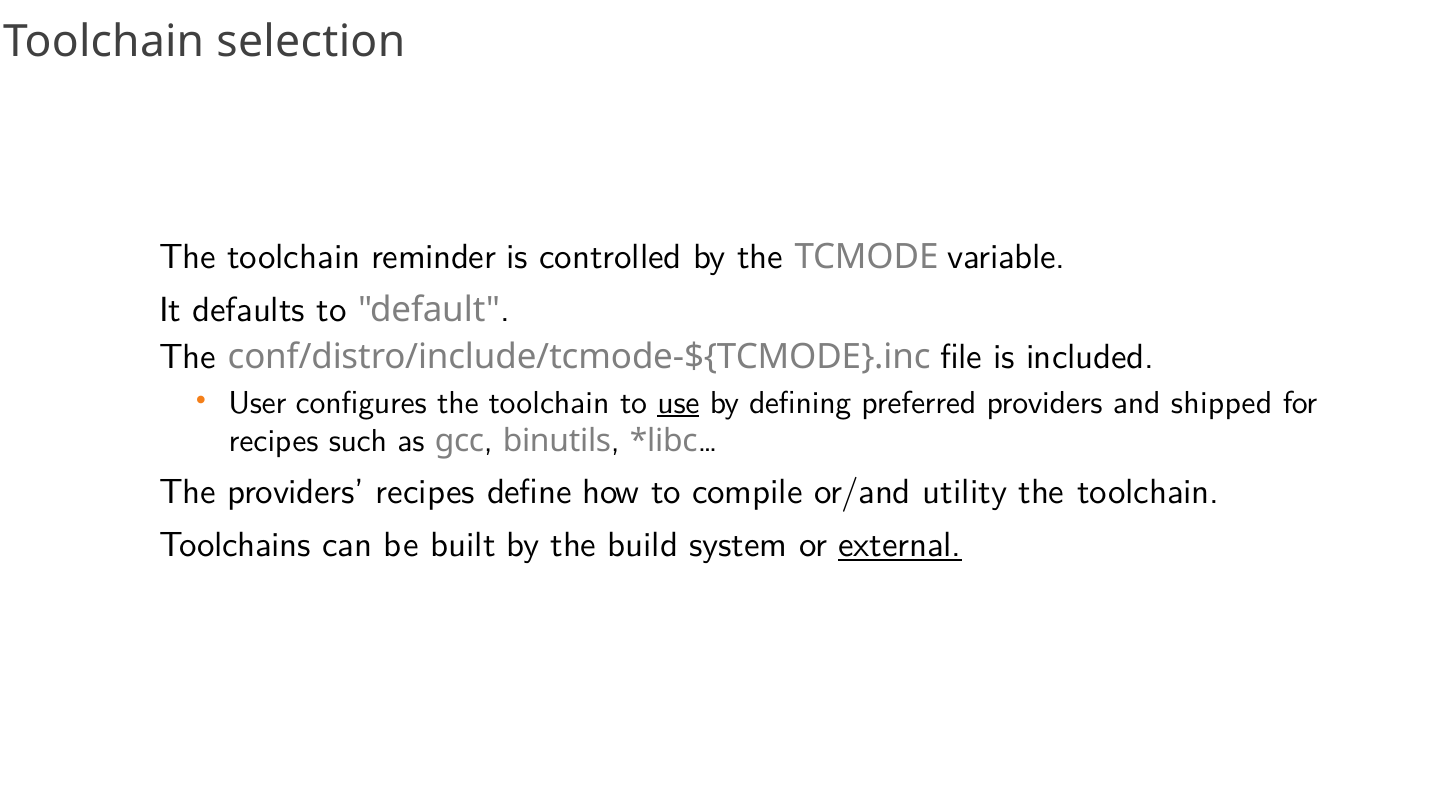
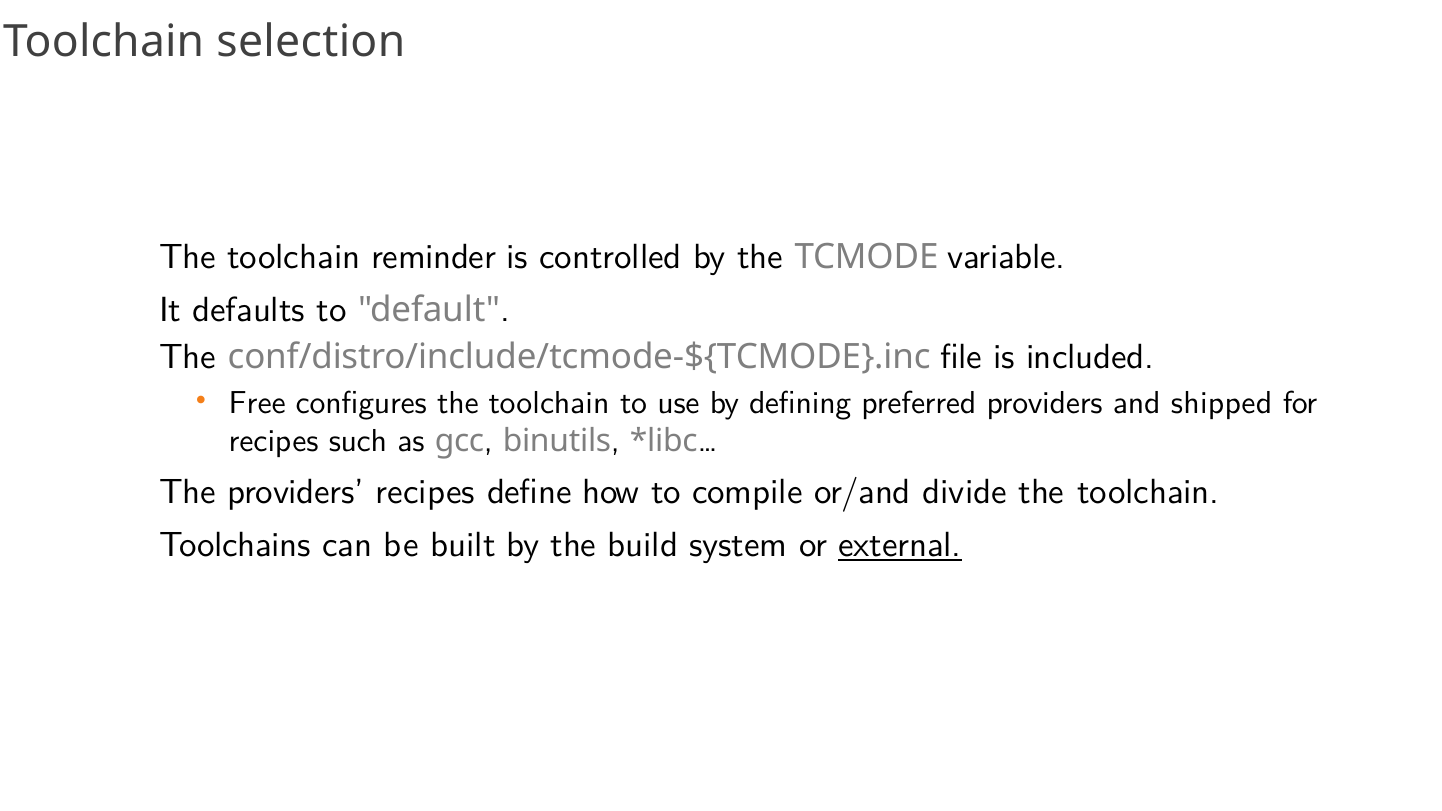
User: User -> Free
use underline: present -> none
utility: utility -> divide
